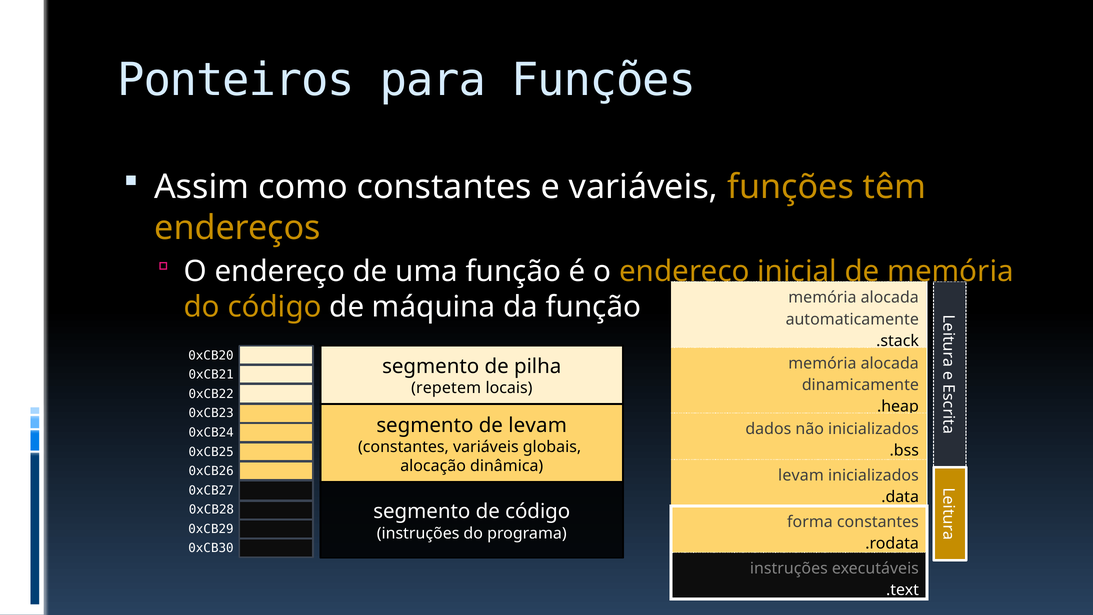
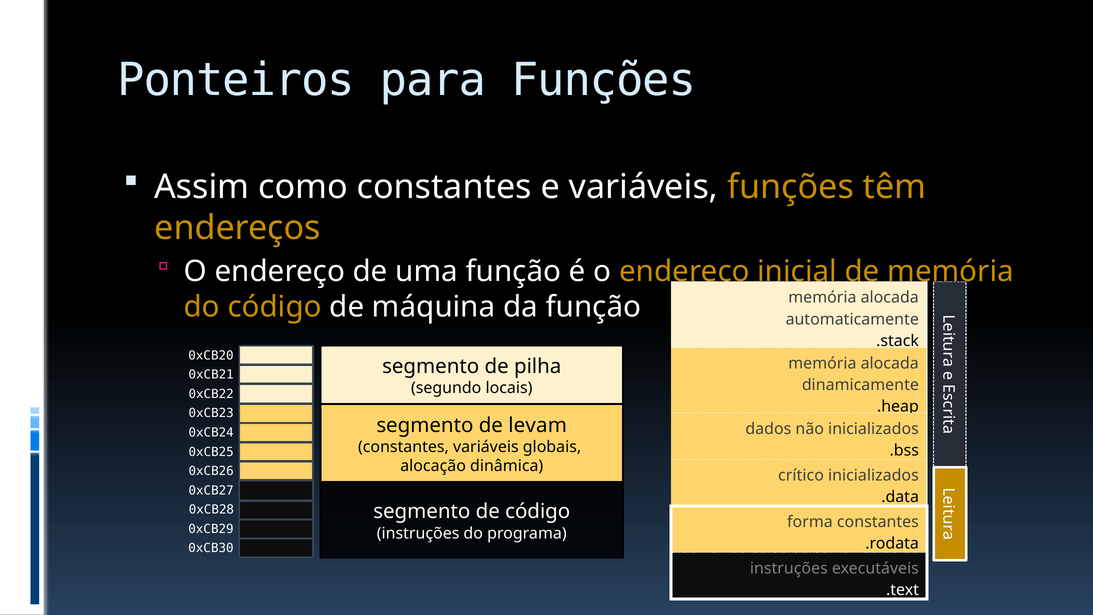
repetem: repetem -> segundo
levam at (801, 475): levam -> crítico
